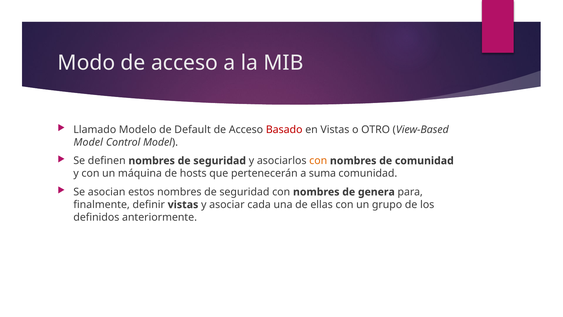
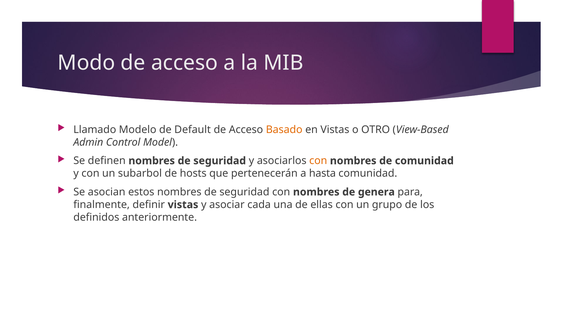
Basado colour: red -> orange
Model at (88, 142): Model -> Admin
máquina: máquina -> subarbol
suma: suma -> hasta
